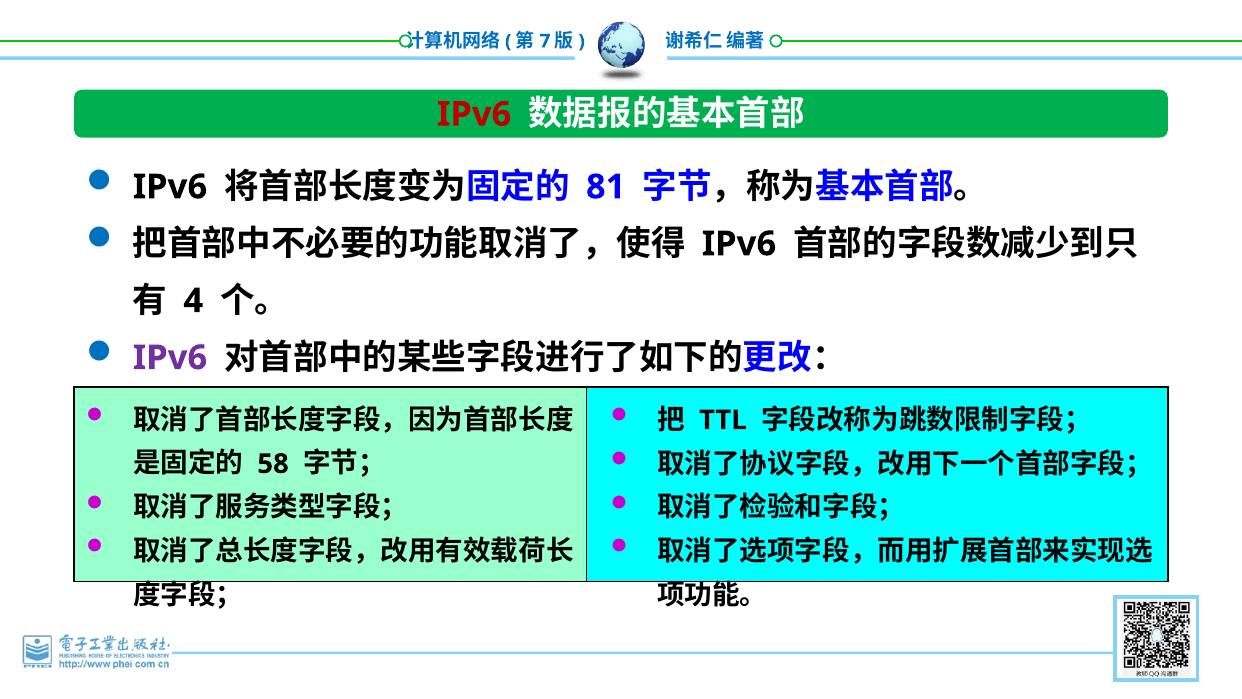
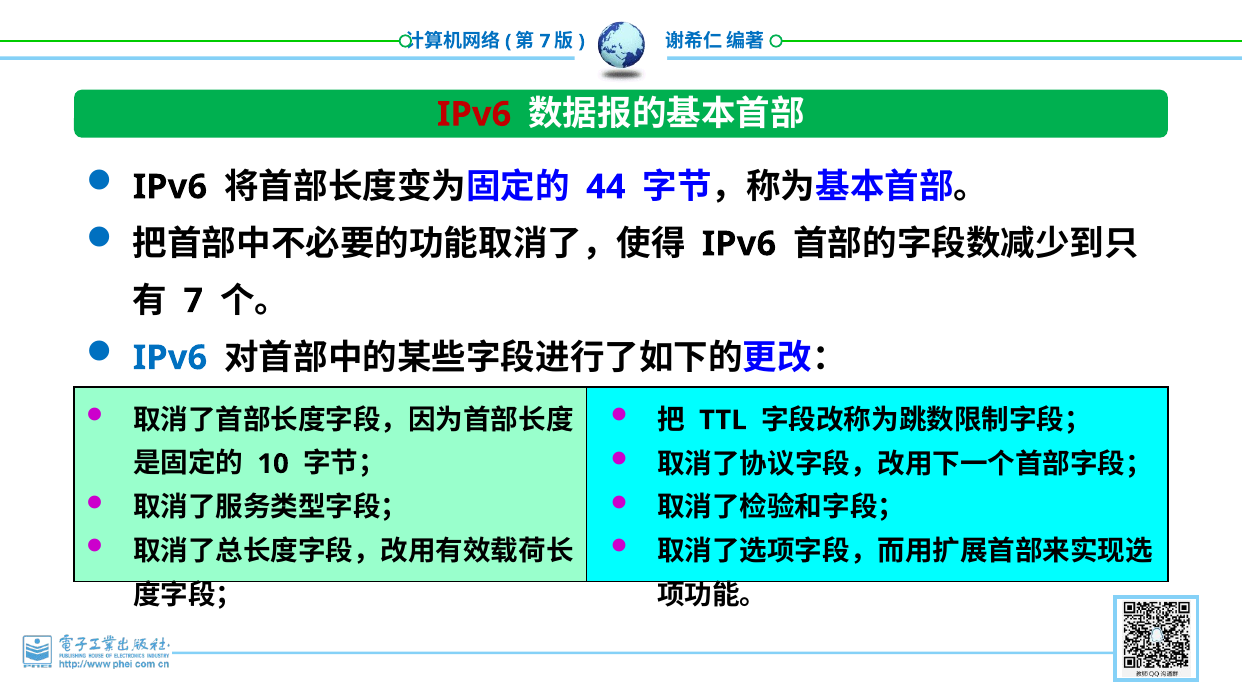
81: 81 -> 44
4 at (193, 301): 4 -> 7
IPv6 at (170, 358) colour: purple -> blue
58: 58 -> 10
